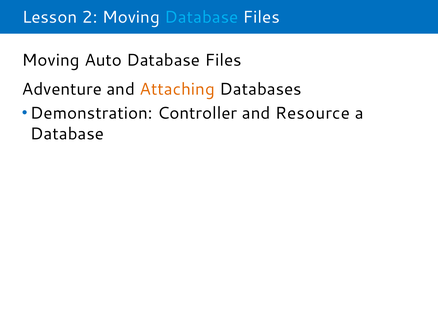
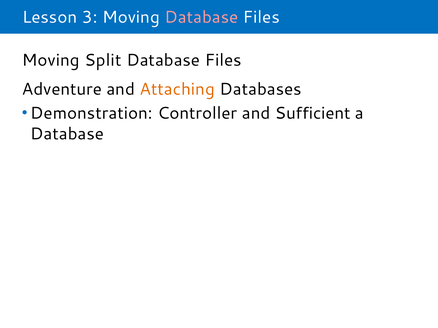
2: 2 -> 3
Database at (201, 17) colour: light blue -> pink
Auto: Auto -> Split
Resource: Resource -> Sufficient
